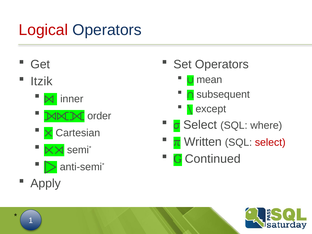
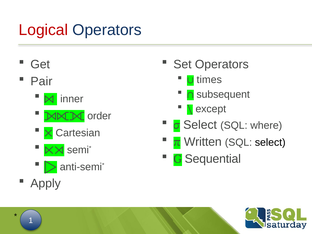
Itzik: Itzik -> Pair
mean: mean -> times
select at (270, 143) colour: red -> black
Continued: Continued -> Sequential
